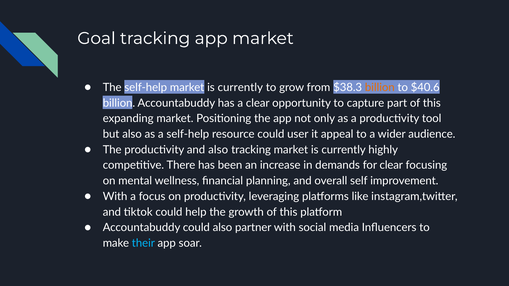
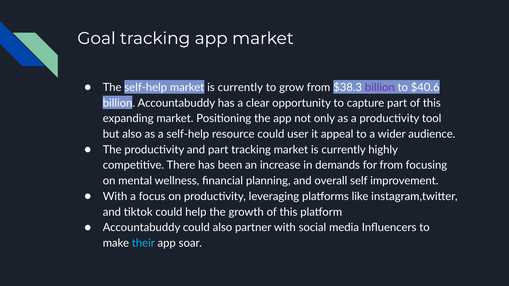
billion at (380, 87) colour: orange -> purple
and also: also -> part
for clear: clear -> from
